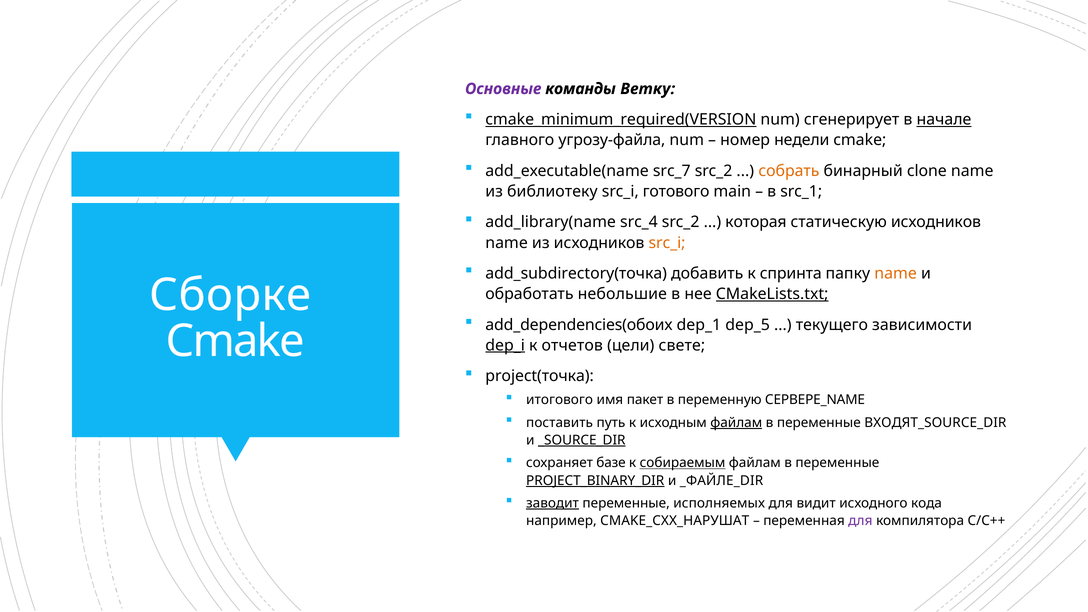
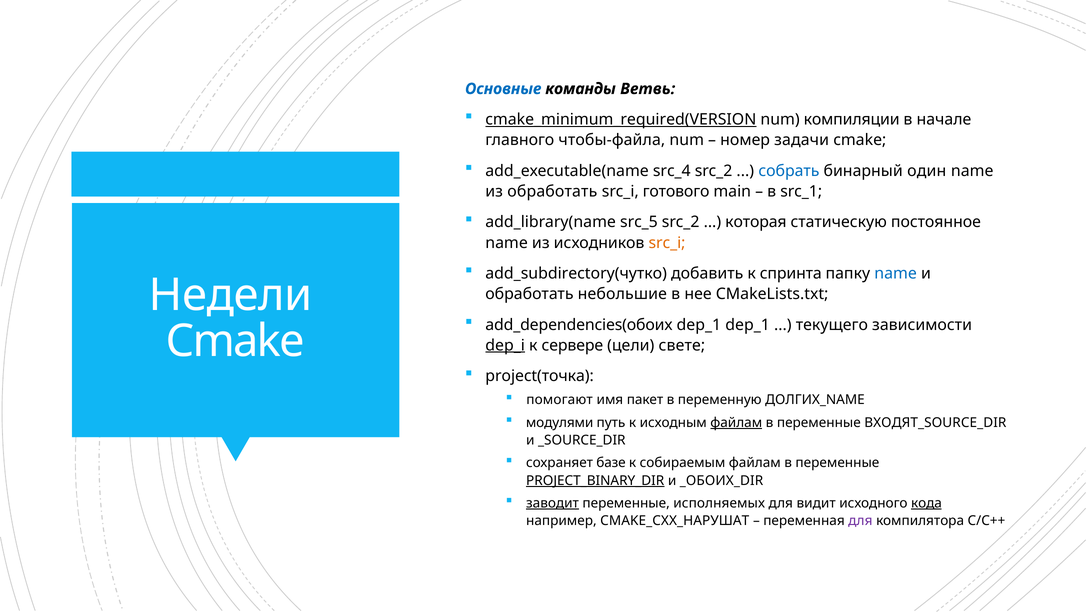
Основные colour: purple -> blue
Ветку: Ветку -> Ветвь
сгенерирует: сгенерирует -> компиляции
начале underline: present -> none
угрозу-файла: угрозу-файла -> чтобы-файла
недели: недели -> задачи
src_7: src_7 -> src_4
собрать colour: orange -> blue
clone: clone -> один
из библиотеку: библиотеку -> обработать
src_4: src_4 -> src_5
статическую исходников: исходников -> постоянное
add_subdirectory(точка: add_subdirectory(точка -> add_subdirectory(чутко
name at (896, 274) colour: orange -> blue
Сборке: Сборке -> Недели
CMakeLists.txt underline: present -> none
dep_1 dep_5: dep_5 -> dep_1
отчетов: отчетов -> сервере
итогового: итогового -> помогают
СЕРВЕРЕ_NAME: СЕРВЕРЕ_NAME -> ДОЛГИХ_NAME
поставить: поставить -> модулями
_SOURCE_DIR underline: present -> none
собираемым underline: present -> none
_ФАЙЛЕ_DIR: _ФАЙЛЕ_DIR -> _ОБОИХ_DIR
кода underline: none -> present
